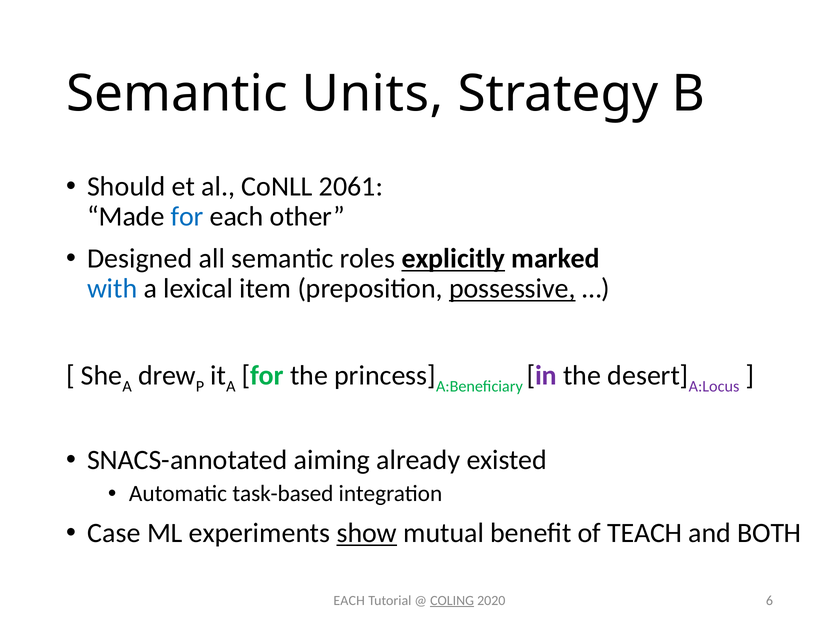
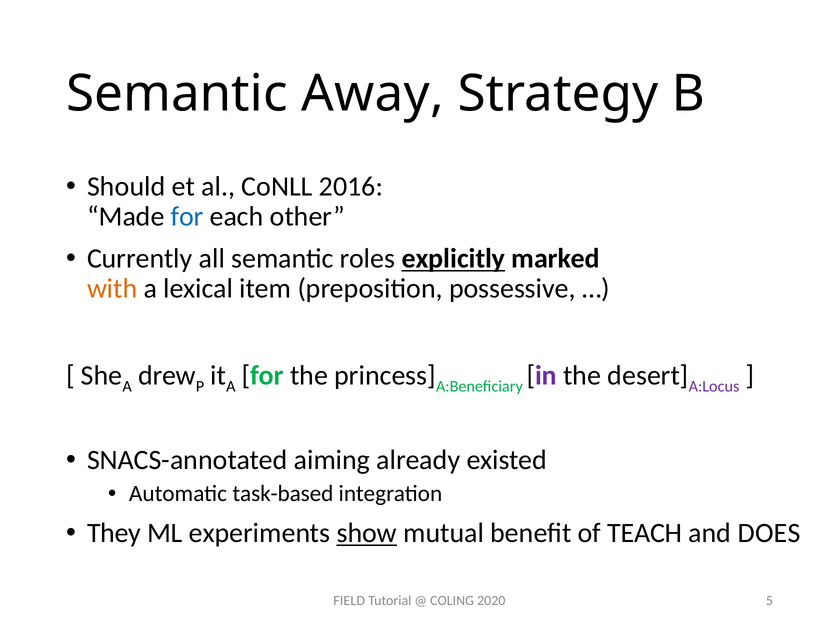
Units: Units -> Away
2061: 2061 -> 2016
Designed: Designed -> Currently
with colour: blue -> orange
possessive underline: present -> none
Case: Case -> They
BOTH: BOTH -> DOES
EACH at (349, 601): EACH -> FIELD
COLING underline: present -> none
6: 6 -> 5
